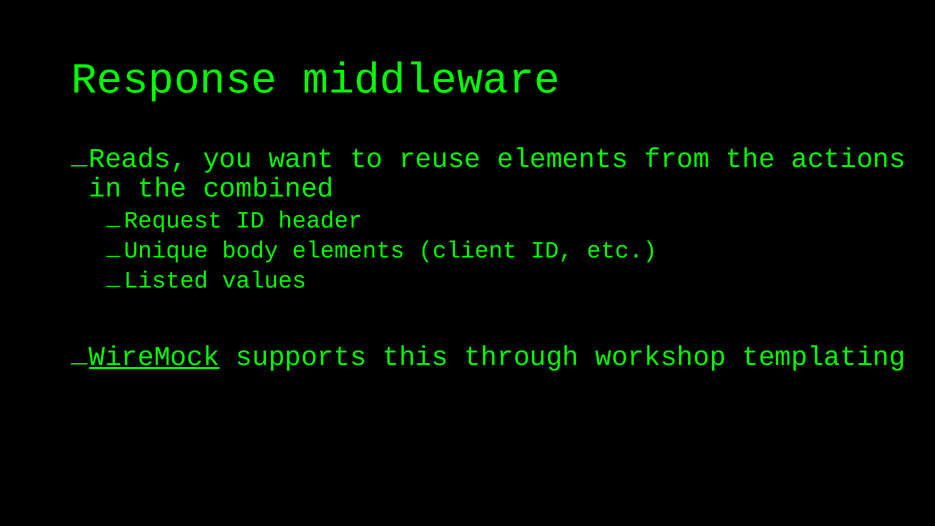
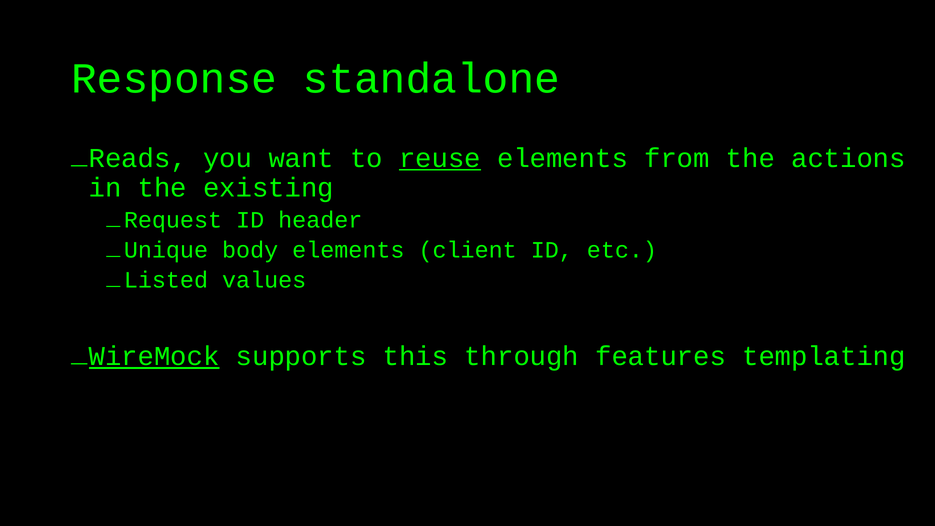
middleware: middleware -> standalone
reuse underline: none -> present
combined: combined -> existing
workshop: workshop -> features
